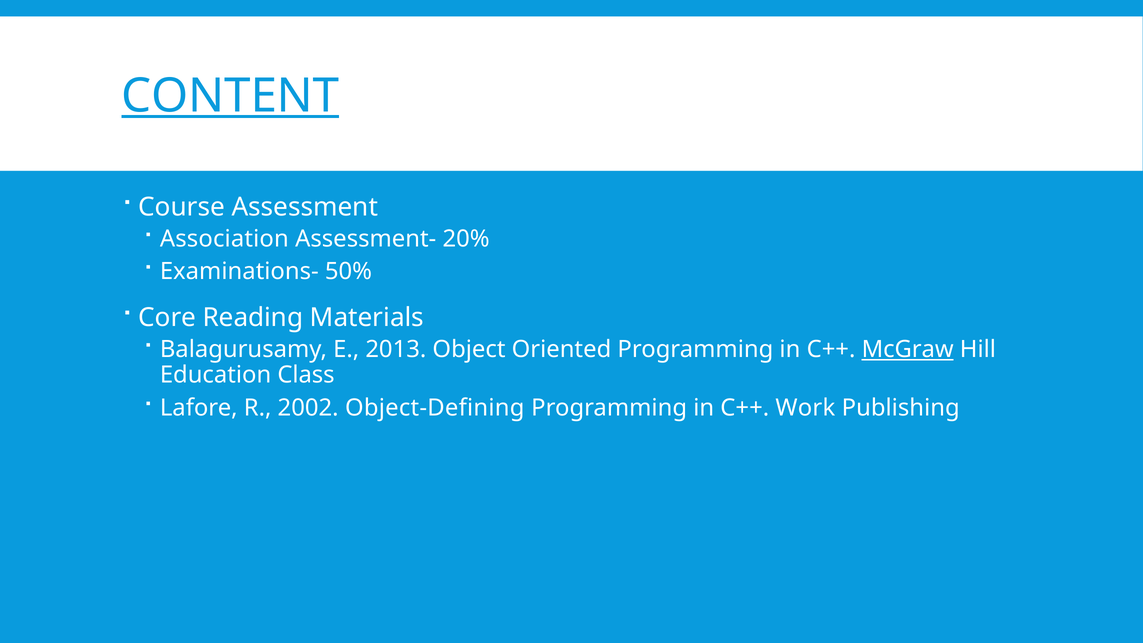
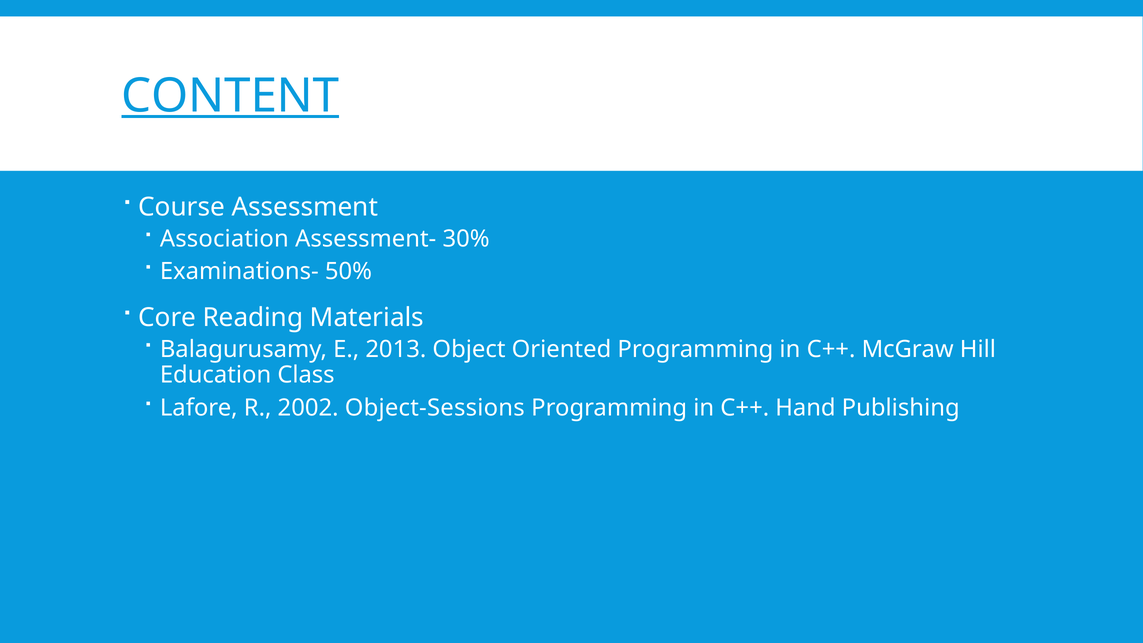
20%: 20% -> 30%
McGraw underline: present -> none
Object-Defining: Object-Defining -> Object-Sessions
Work: Work -> Hand
